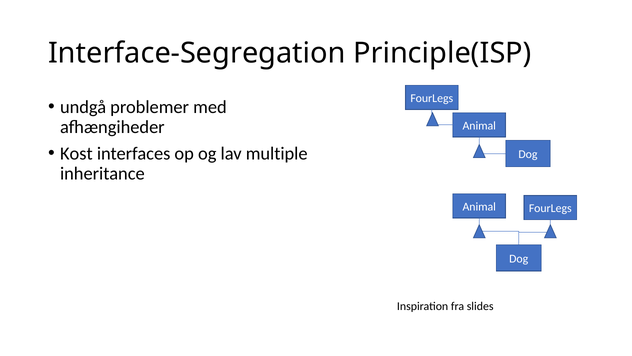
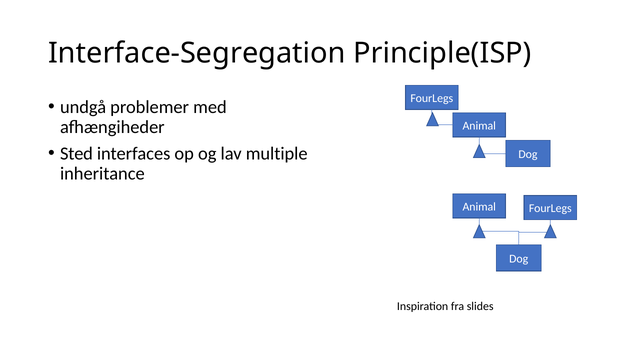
Kost: Kost -> Sted
